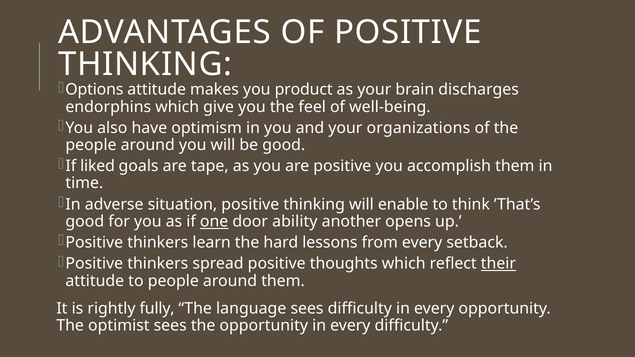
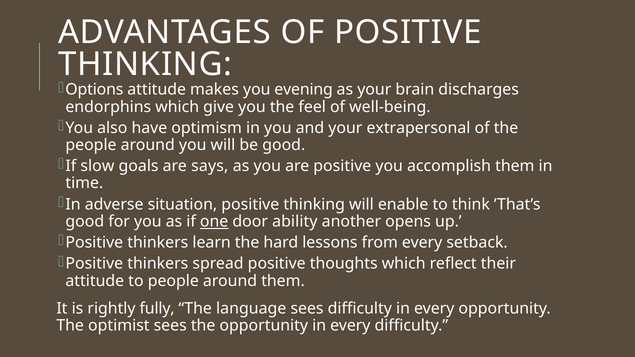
product: product -> evening
organizations: organizations -> extrapersonal
liked: liked -> slow
tape: tape -> says
their underline: present -> none
